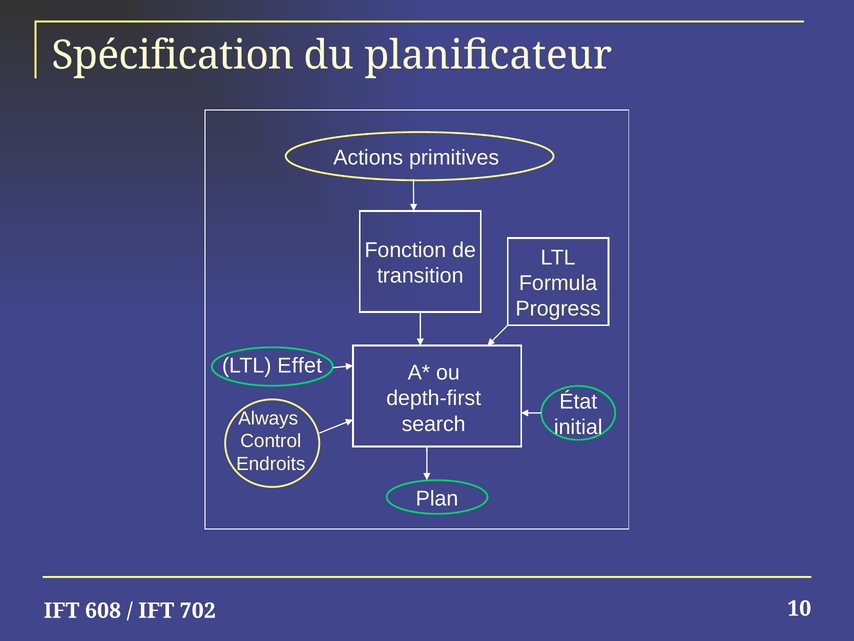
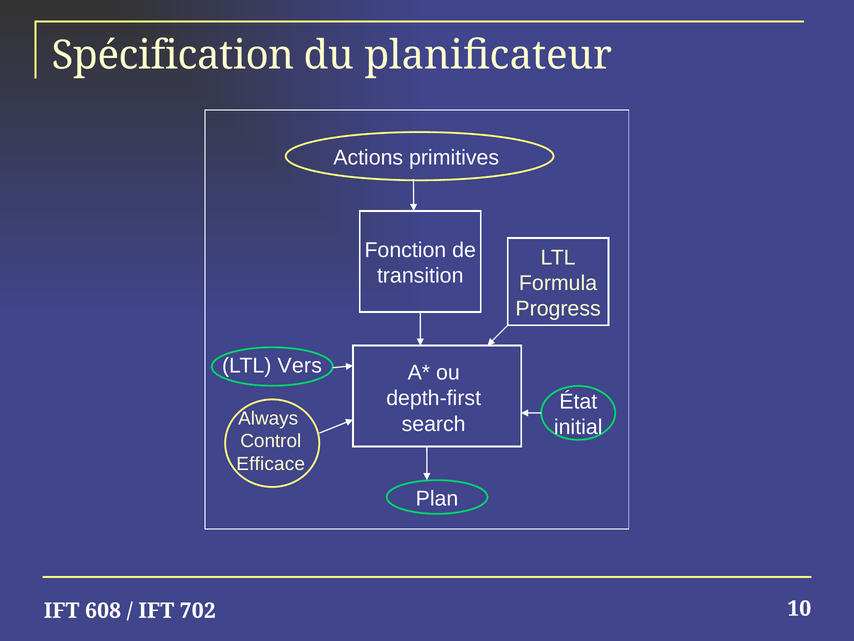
Effet: Effet -> Vers
Endroits: Endroits -> Efficace
